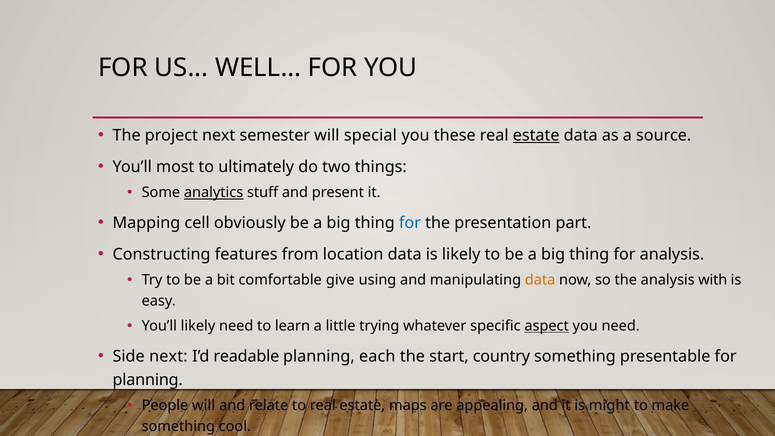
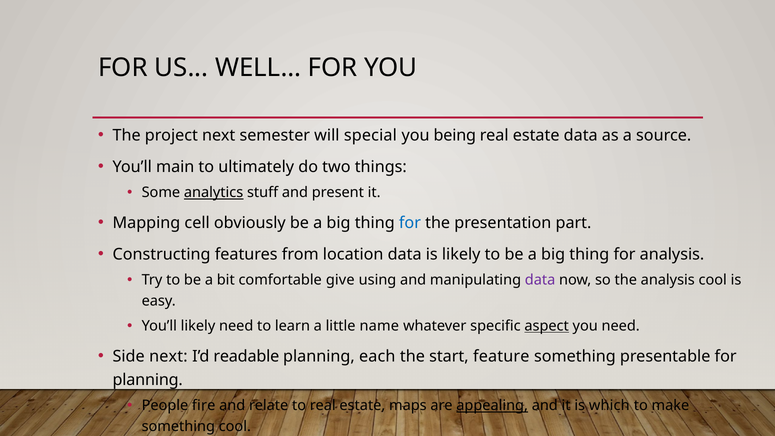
these: these -> being
estate at (536, 135) underline: present -> none
most: most -> main
data at (540, 280) colour: orange -> purple
analysis with: with -> cool
trying: trying -> name
country: country -> feature
People will: will -> fire
appealing underline: none -> present
might: might -> which
